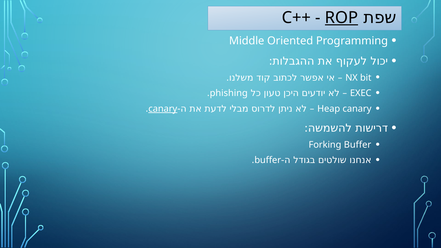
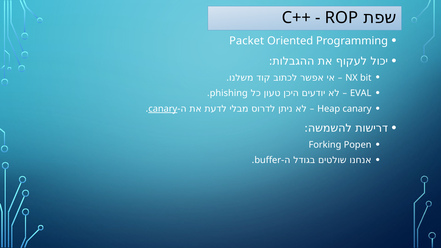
ROP underline: present -> none
Middle: Middle -> Packet
EXEC: EXEC -> EVAL
Forking Buffer: Buffer -> Popen
